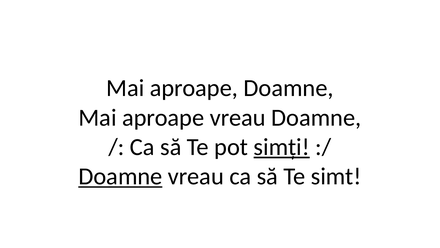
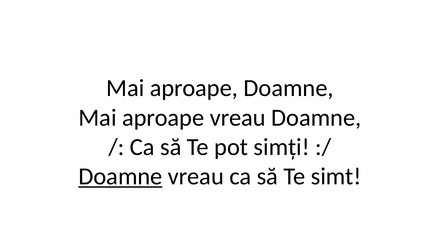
simți underline: present -> none
